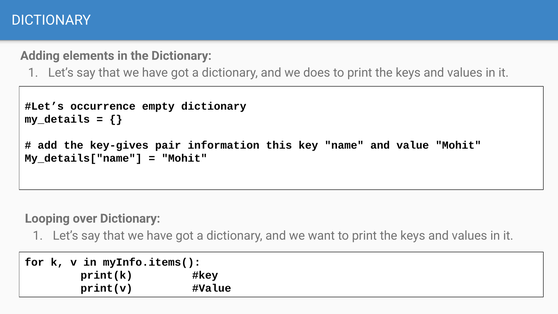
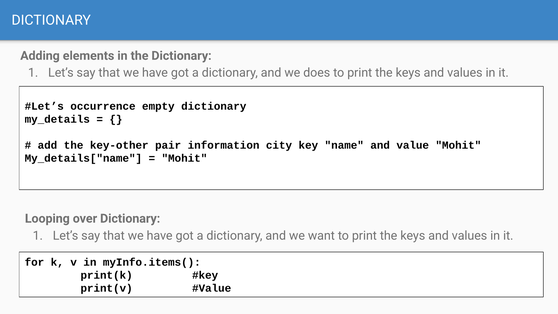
key-gives: key-gives -> key-other
this: this -> city
